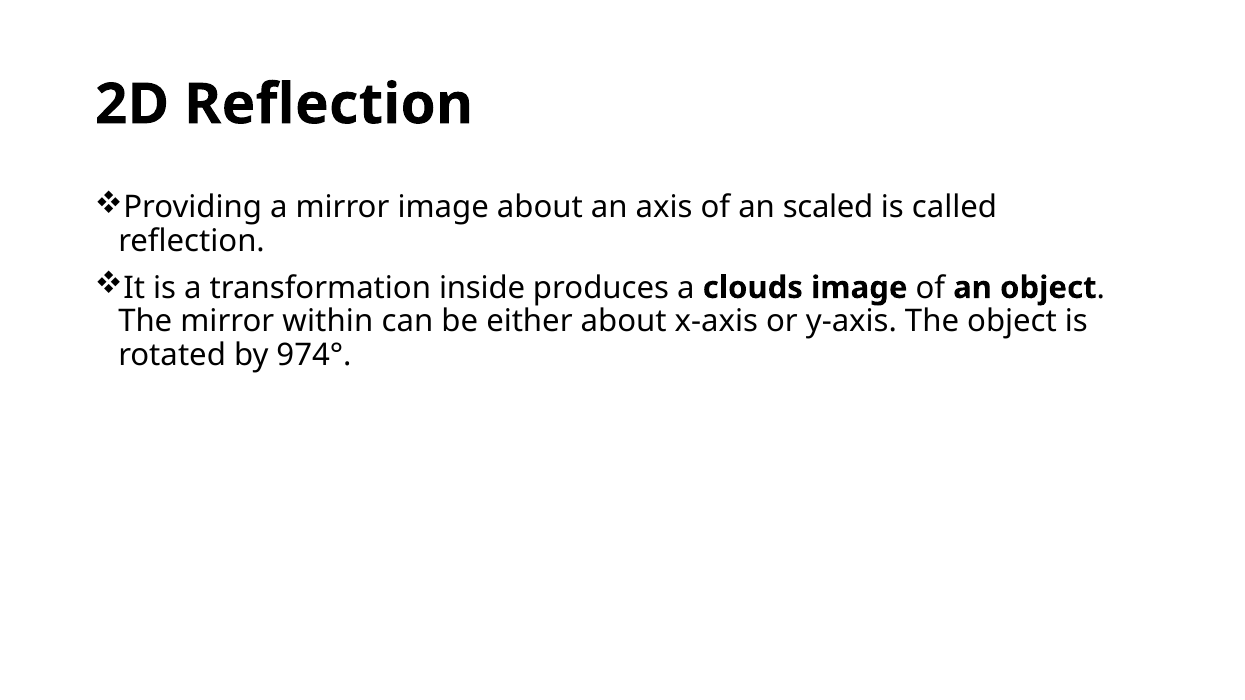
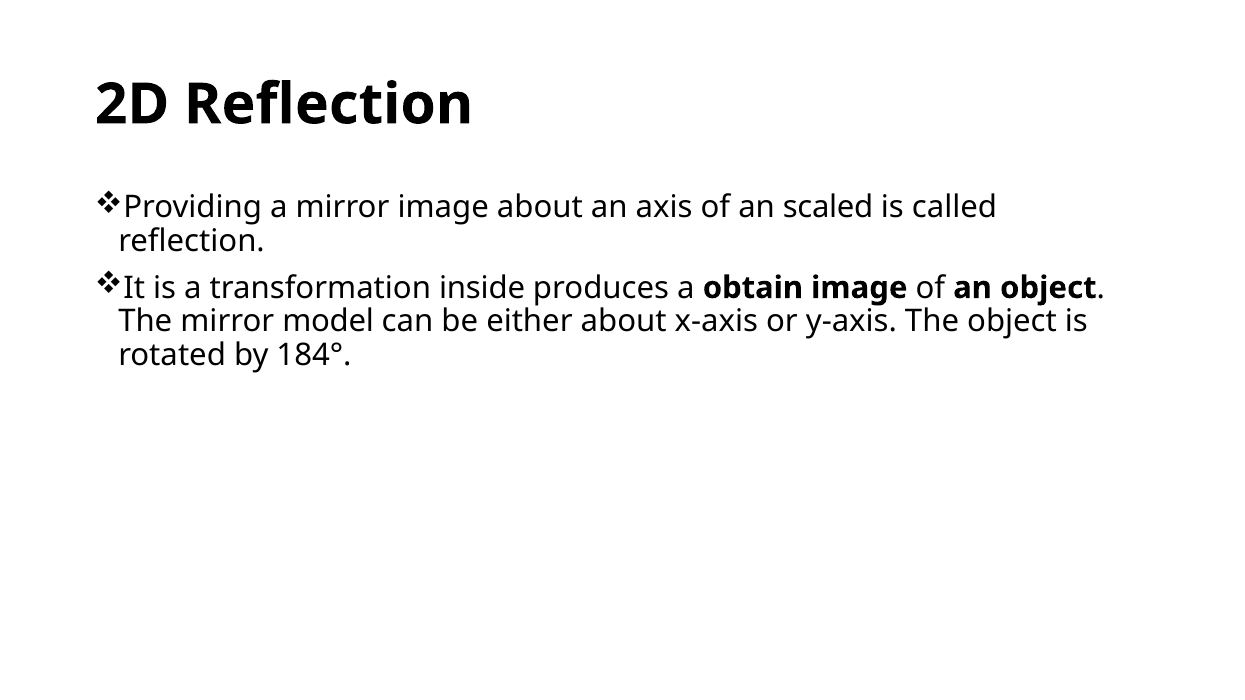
clouds: clouds -> obtain
within: within -> model
974°: 974° -> 184°
